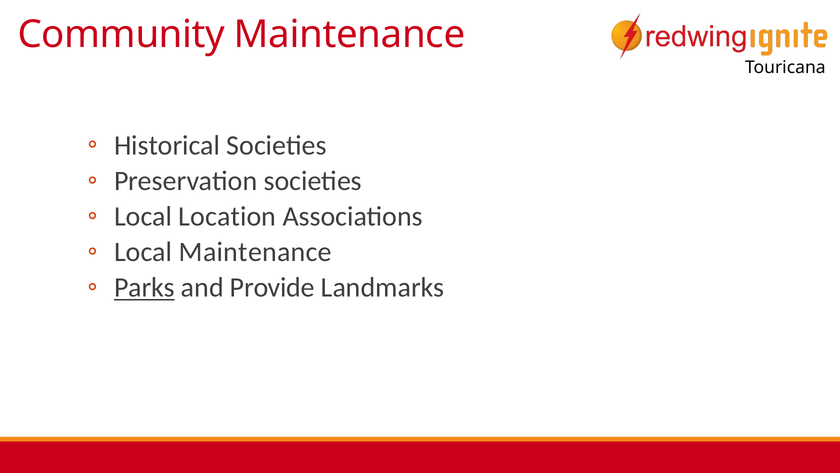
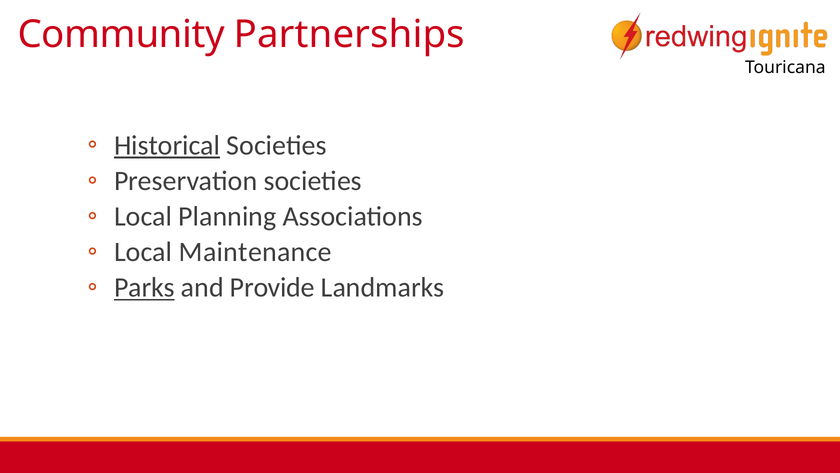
Community Maintenance: Maintenance -> Partnerships
Historical underline: none -> present
Location: Location -> Planning
